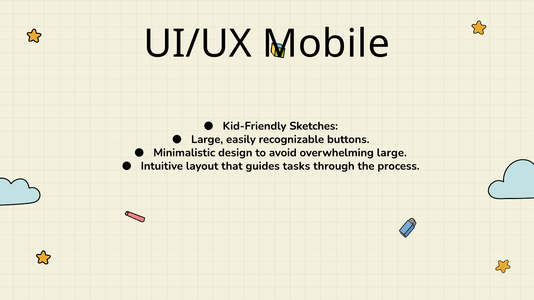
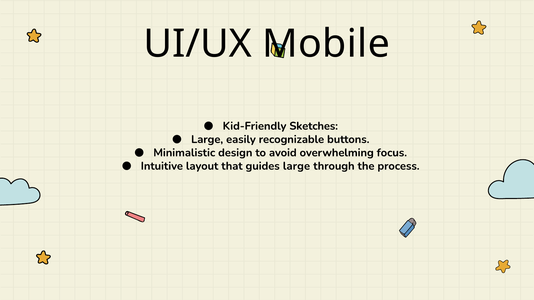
overwhelming large: large -> focus
guides tasks: tasks -> large
